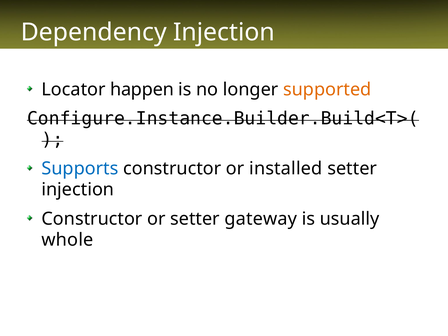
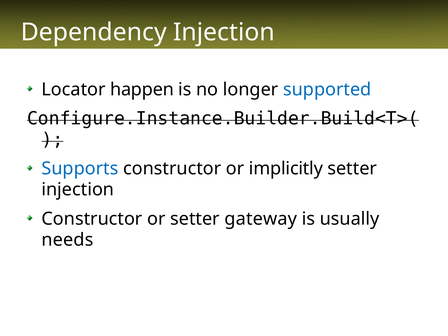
supported colour: orange -> blue
installed: installed -> implicitly
whole: whole -> needs
